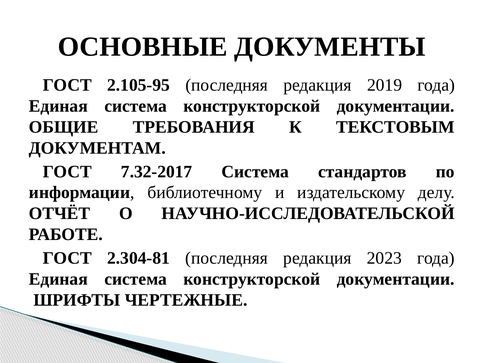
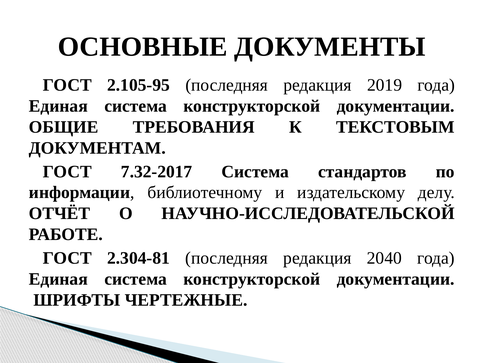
2023: 2023 -> 2040
